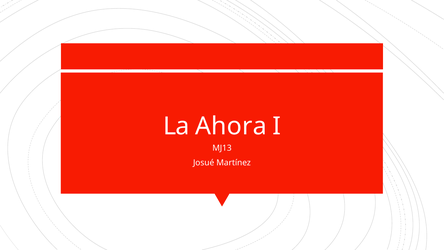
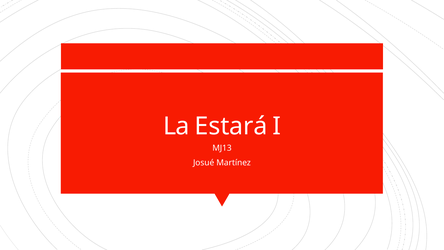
Ahora: Ahora -> Estará
